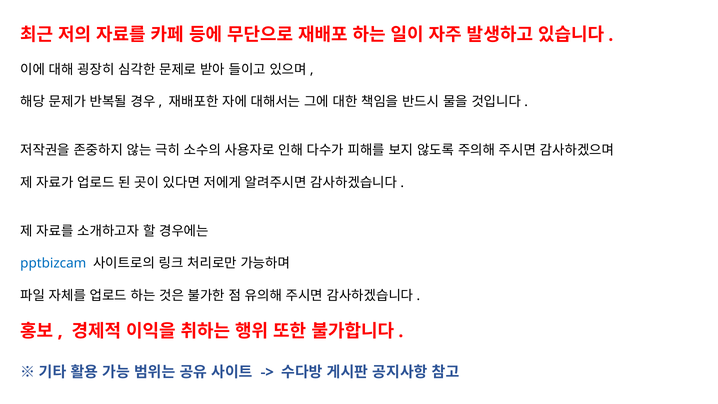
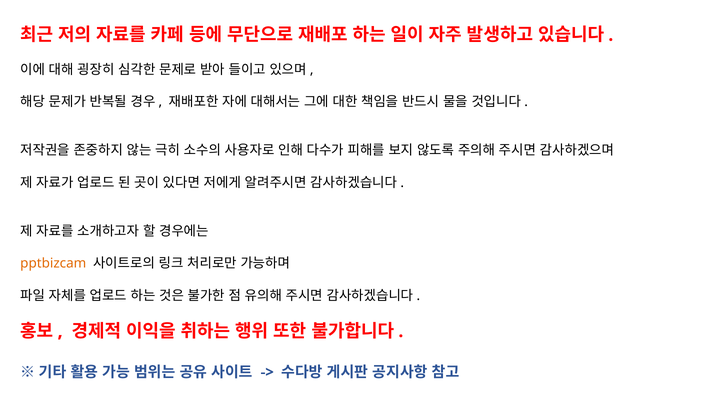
pptbizcam colour: blue -> orange
